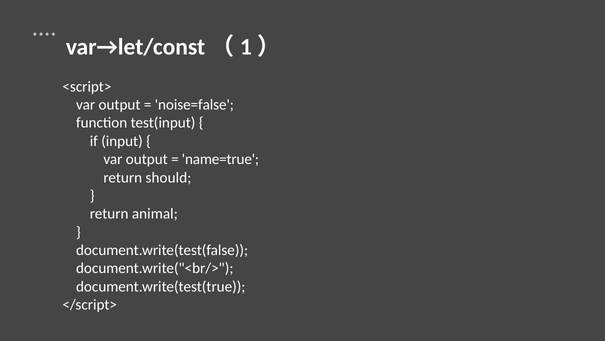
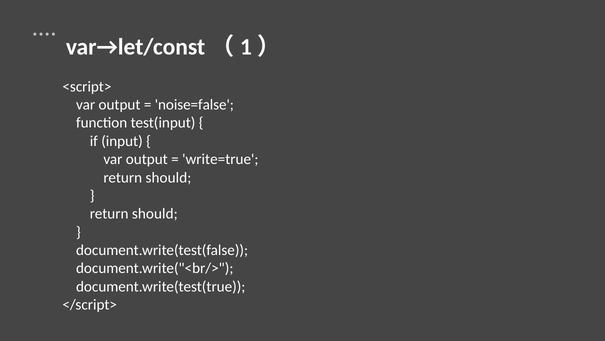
name=true: name=true -> write=true
animal at (155, 213): animal -> should
